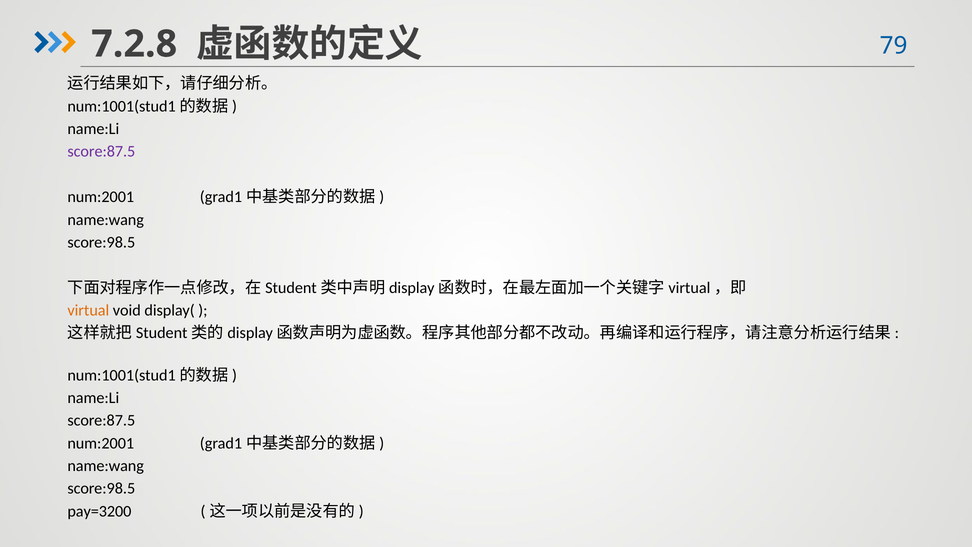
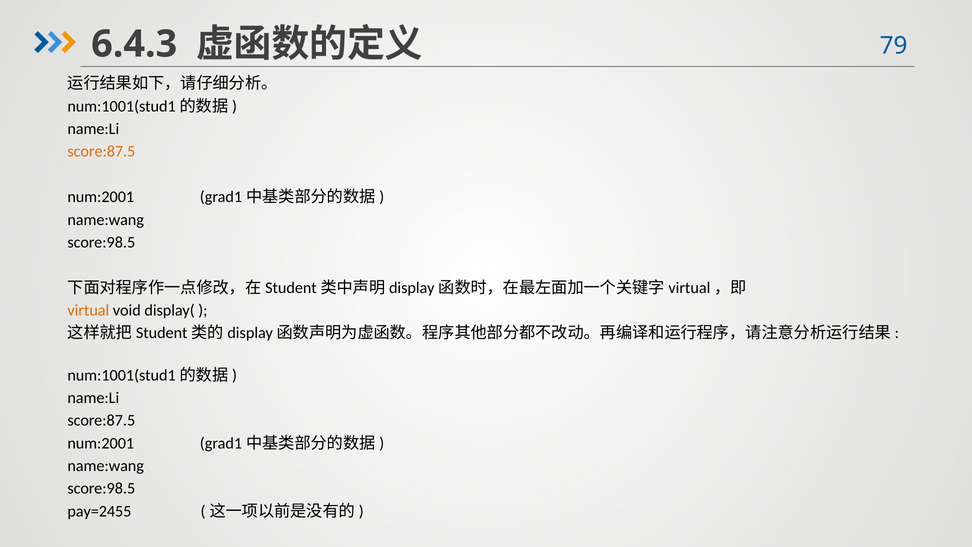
7.2.8: 7.2.8 -> 6.4.3
score:87.5 at (101, 152) colour: purple -> orange
pay=3200: pay=3200 -> pay=2455
